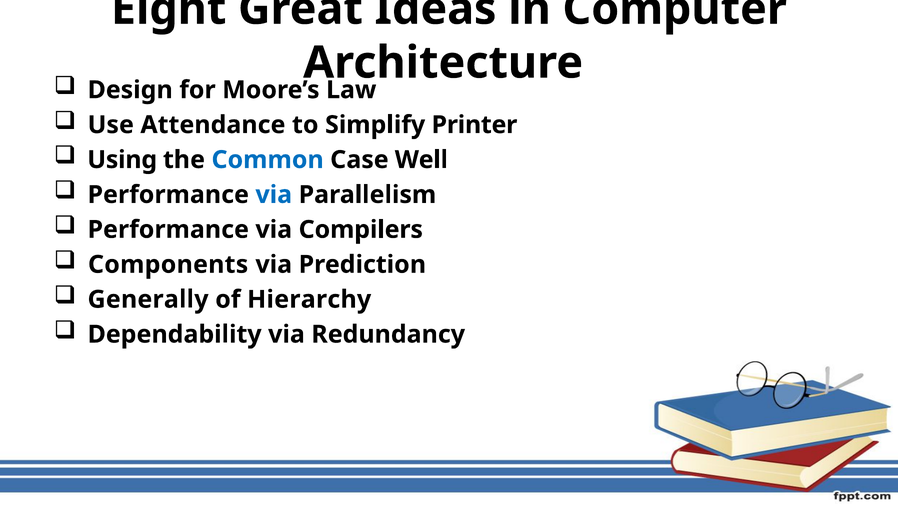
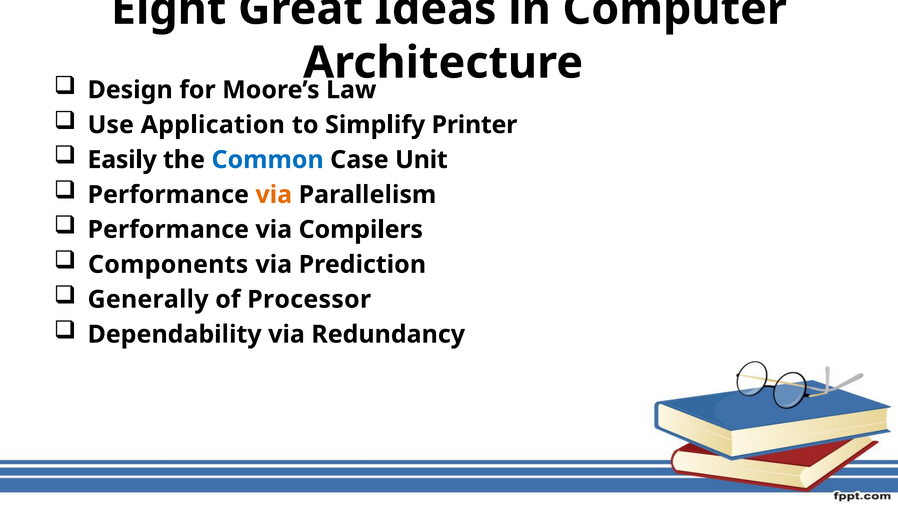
Attendance: Attendance -> Application
Using: Using -> Easily
Well: Well -> Unit
via at (274, 195) colour: blue -> orange
Hierarchy: Hierarchy -> Processor
